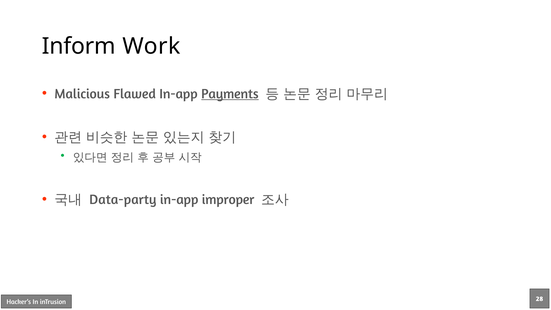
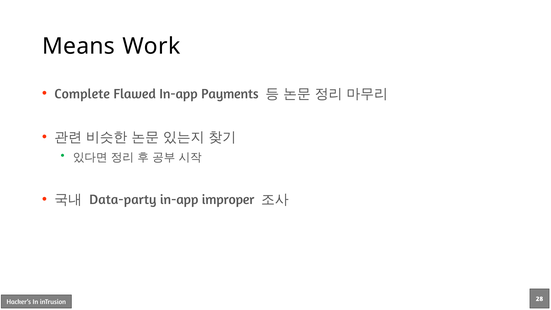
Inform: Inform -> Means
Malicious: Malicious -> Complete
Payments underline: present -> none
